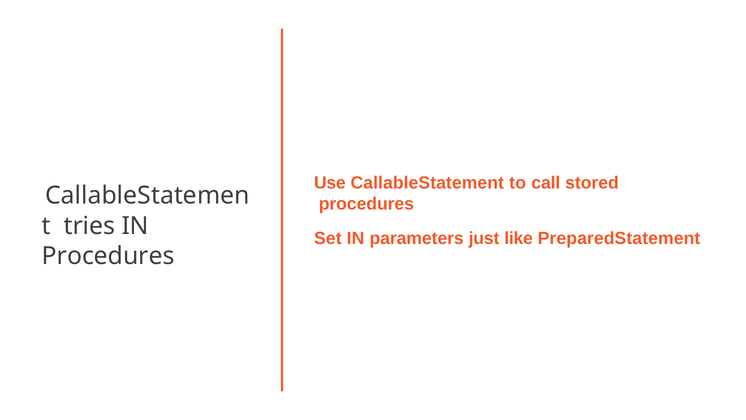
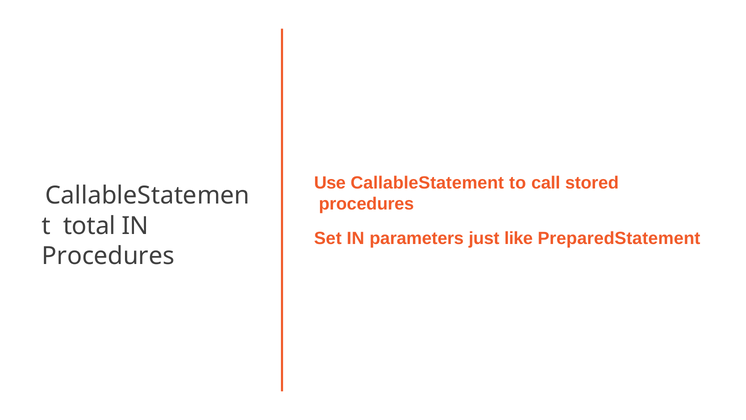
tries: tries -> total
